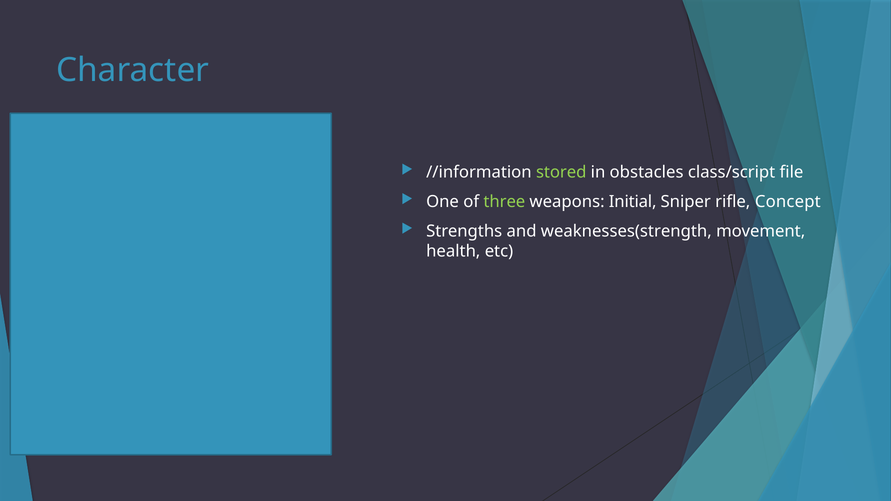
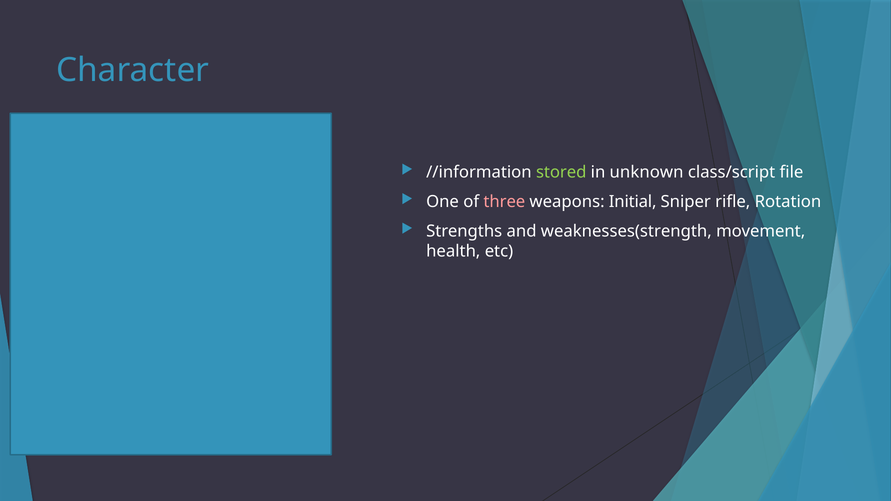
obstacles: obstacles -> unknown
three colour: light green -> pink
Concept: Concept -> Rotation
